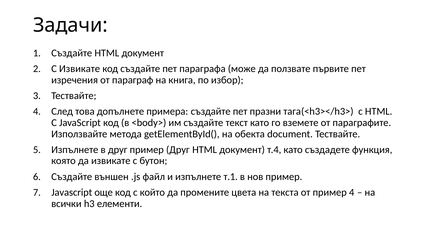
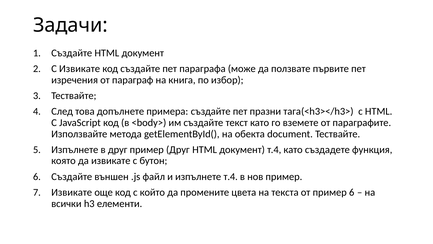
изпълнете т.1: т.1 -> т.4
Javascript at (72, 192): Javascript -> Извикате
пример 4: 4 -> 6
